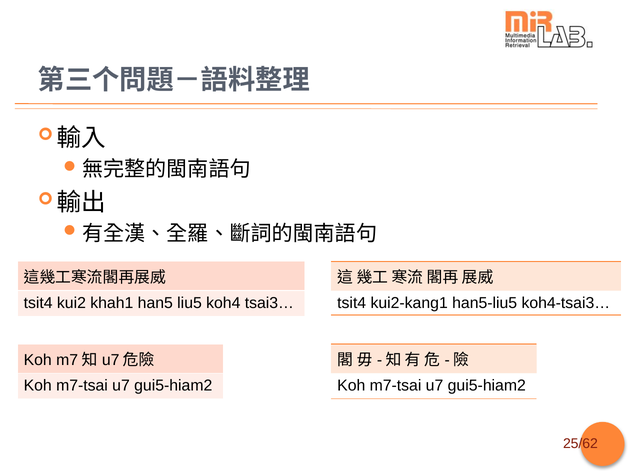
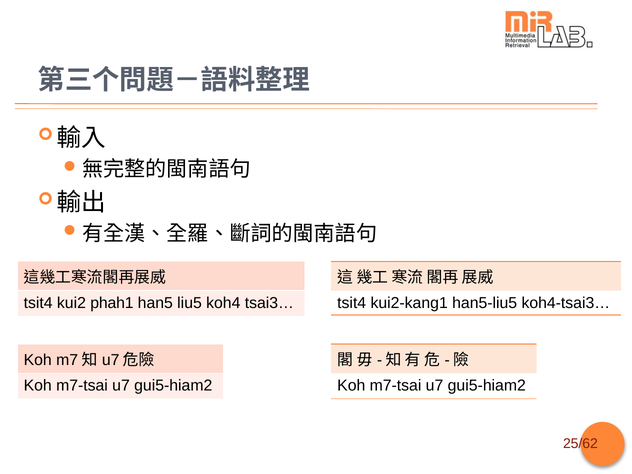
khah1: khah1 -> phah1
